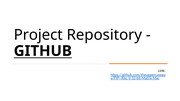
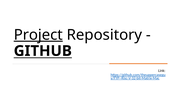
Project underline: none -> present
